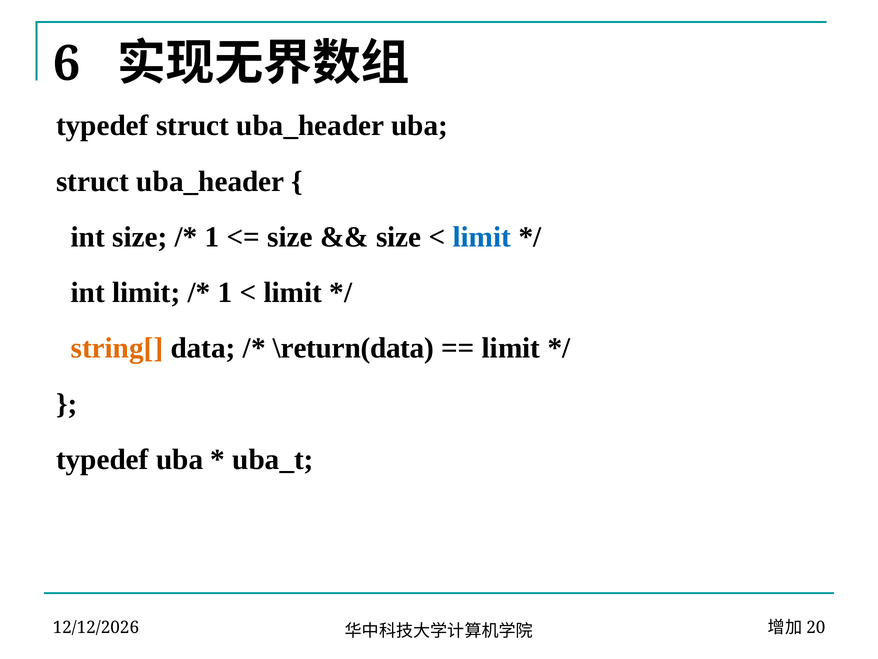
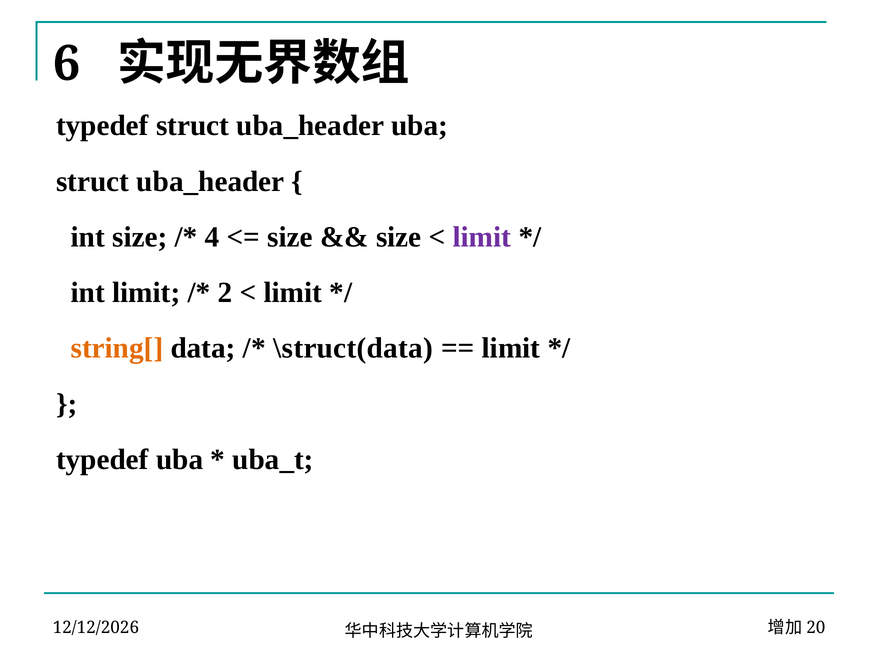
1 at (212, 237): 1 -> 4
limit at (482, 237) colour: blue -> purple
1 at (225, 292): 1 -> 2
\return(data: \return(data -> \struct(data
